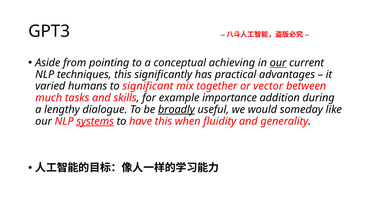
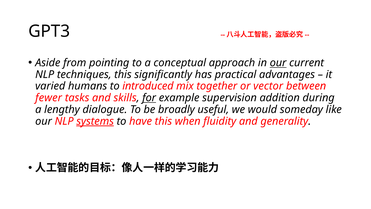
achieving: achieving -> approach
significant: significant -> introduced
much: much -> fewer
for underline: none -> present
importance: importance -> supervision
broadly underline: present -> none
